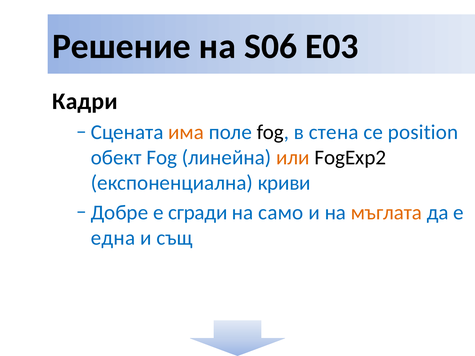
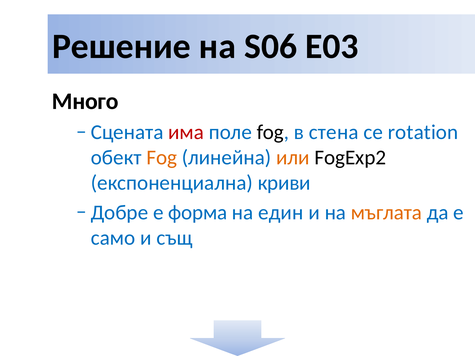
Кадри: Кадри -> Много
има colour: orange -> red
position: position -> rotation
Fog at (162, 158) colour: blue -> orange
сгради: сгради -> форма
само: само -> един
една: една -> само
